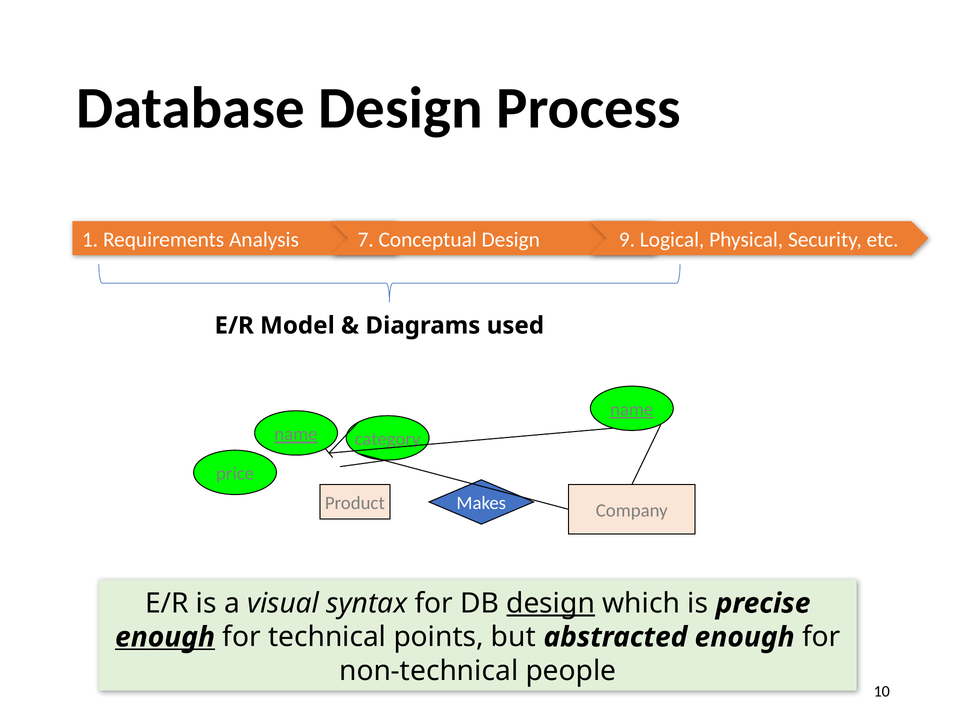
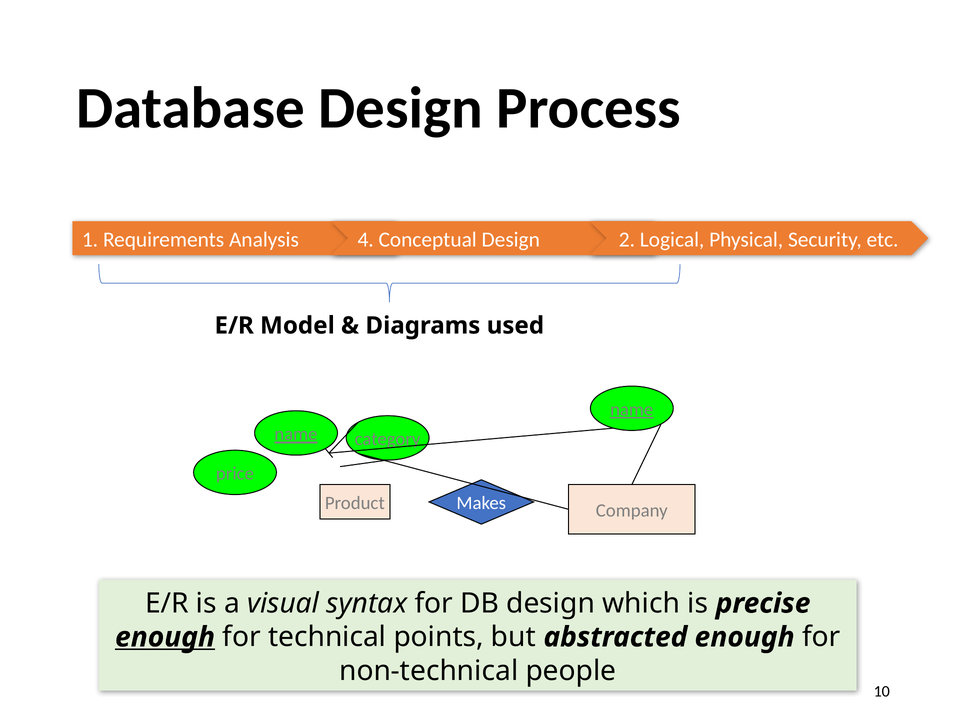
7: 7 -> 4
9: 9 -> 2
design at (551, 604) underline: present -> none
